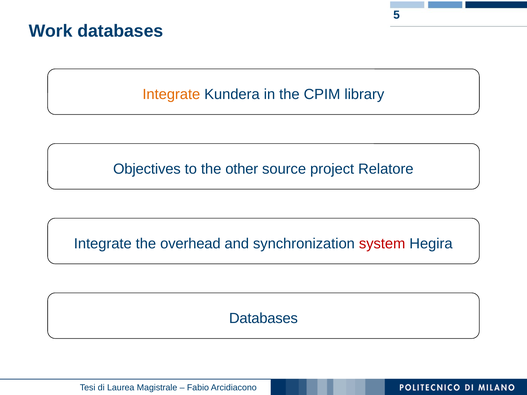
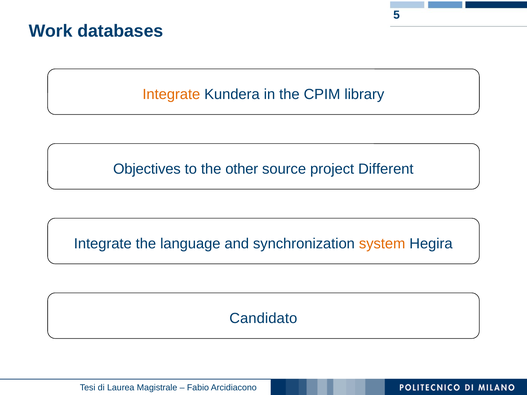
Relatore: Relatore -> Different
overhead: overhead -> language
system colour: red -> orange
Databases at (263, 319): Databases -> Candidato
